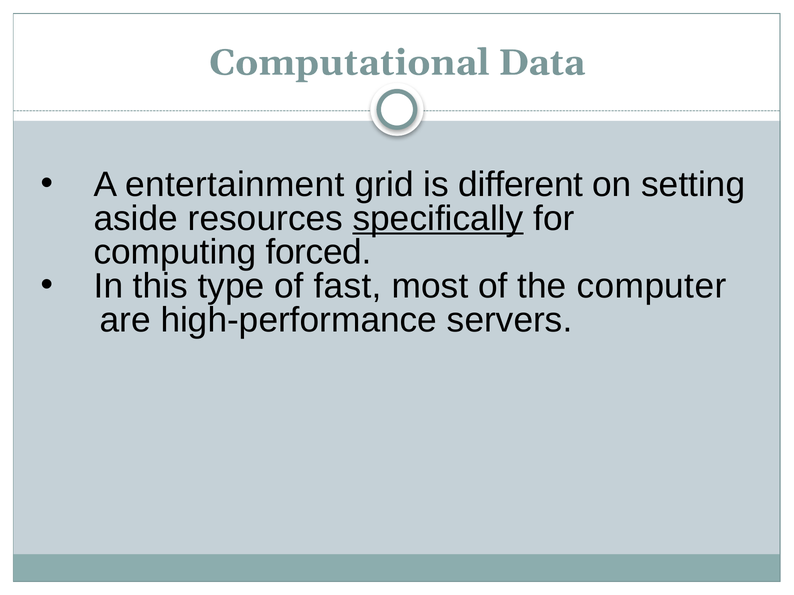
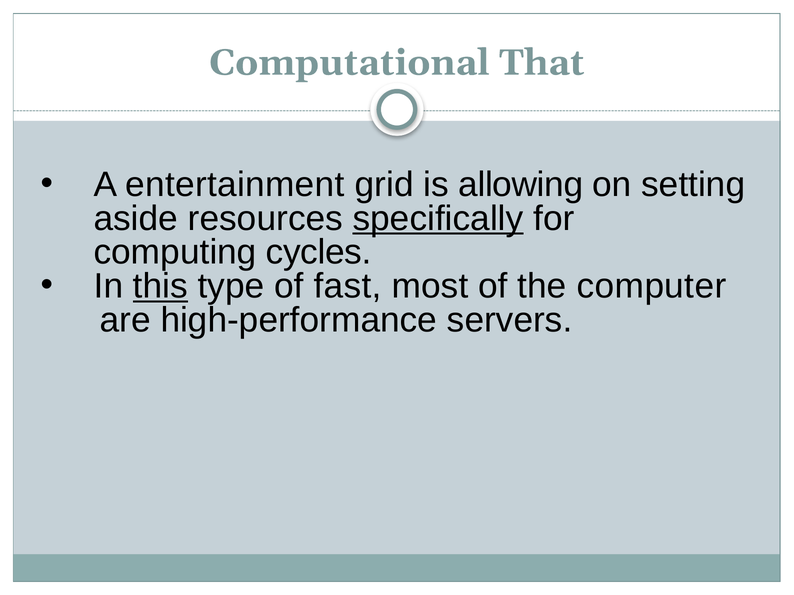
Data: Data -> That
different: different -> allowing
forced: forced -> cycles
this underline: none -> present
